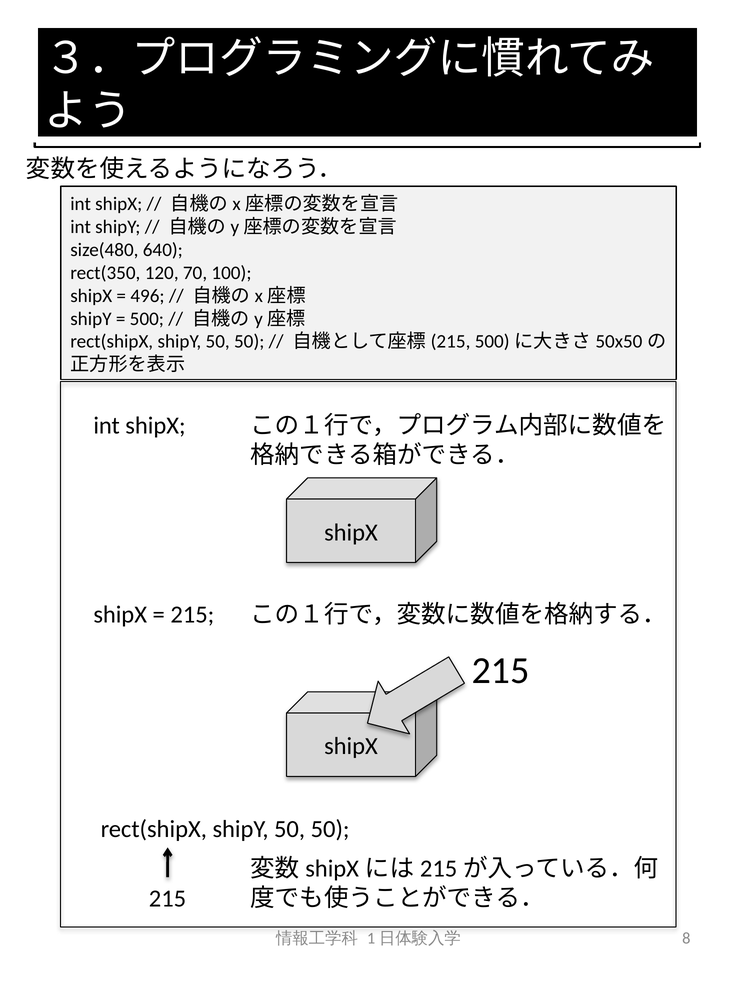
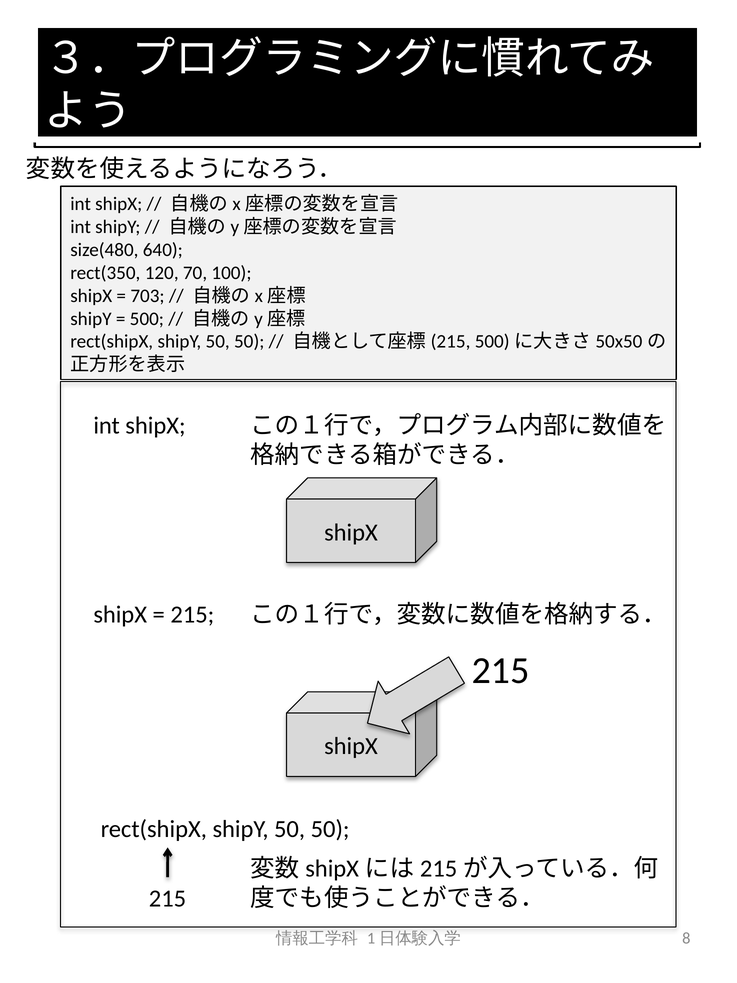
496: 496 -> 703
